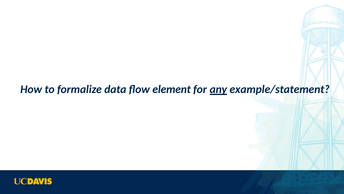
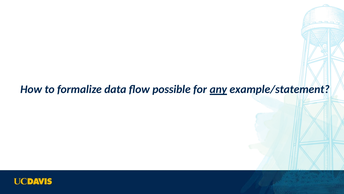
element: element -> possible
